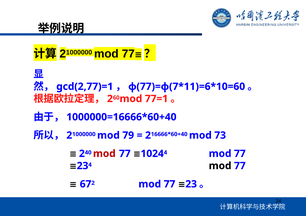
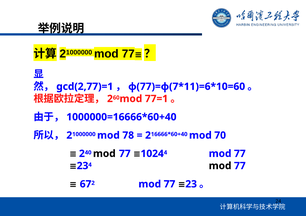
79: 79 -> 78
73: 73 -> 70
mod at (104, 154) colour: red -> black
